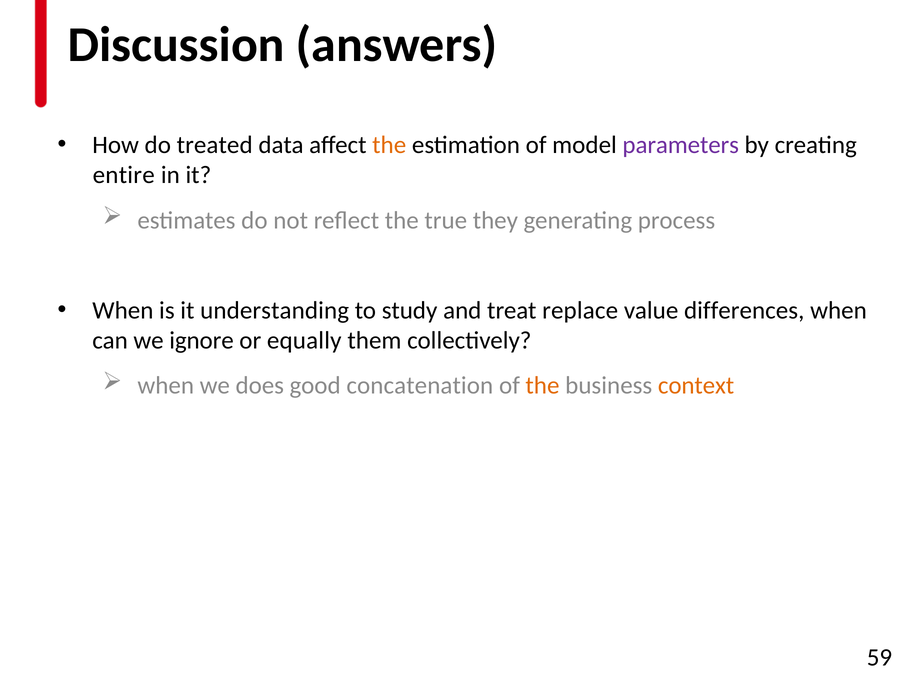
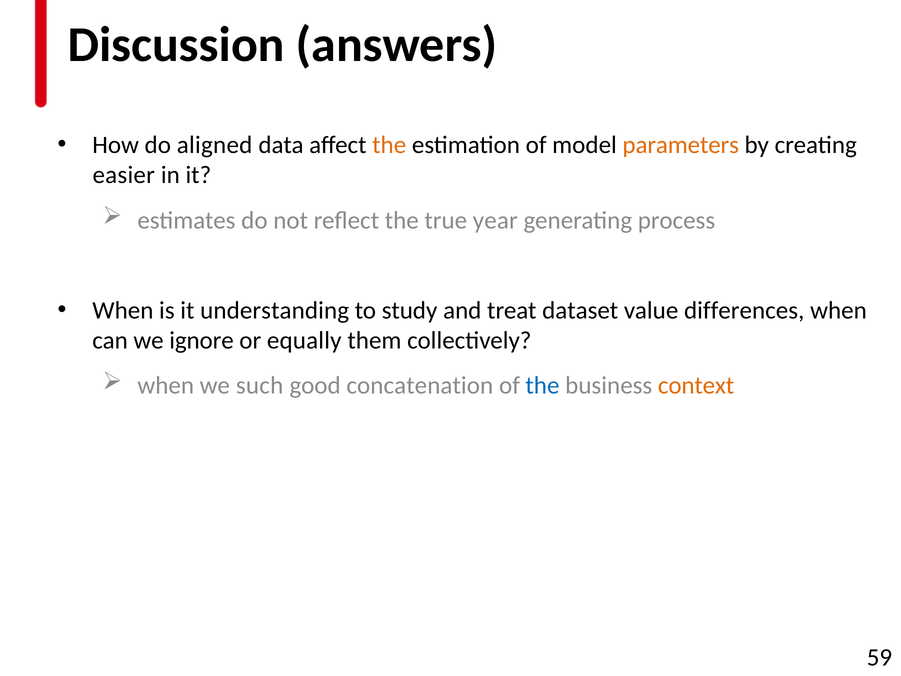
treated: treated -> aligned
parameters colour: purple -> orange
entire: entire -> easier
they: they -> year
replace: replace -> dataset
does: does -> such
the at (542, 385) colour: orange -> blue
